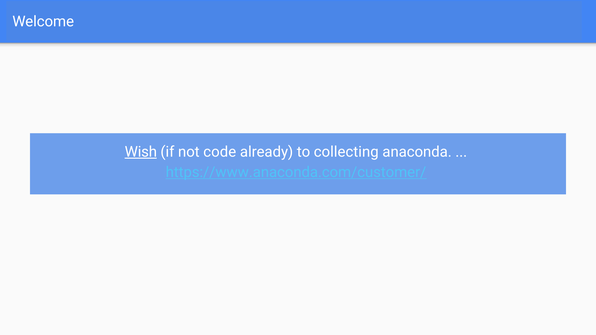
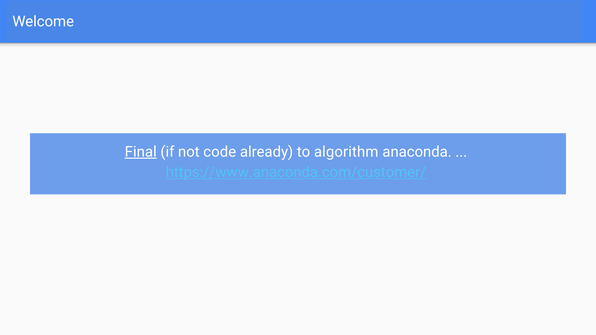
Wish: Wish -> Final
collecting: collecting -> algorithm
